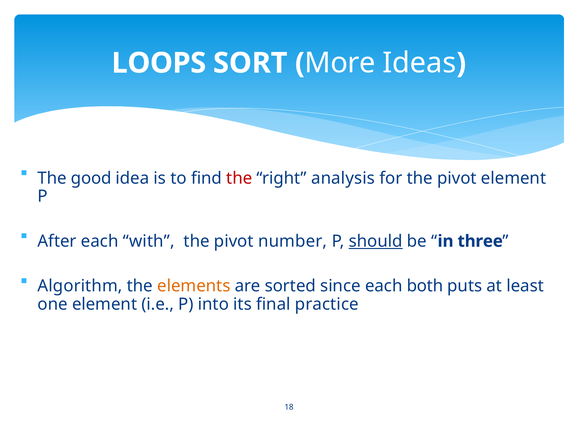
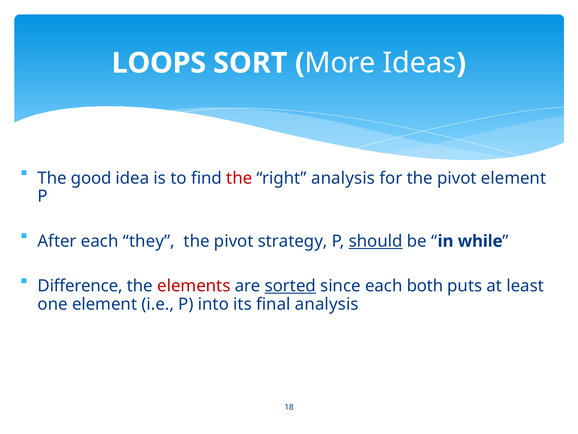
with: with -> they
number: number -> strategy
three: three -> while
Algorithm: Algorithm -> Difference
elements colour: orange -> red
sorted underline: none -> present
final practice: practice -> analysis
